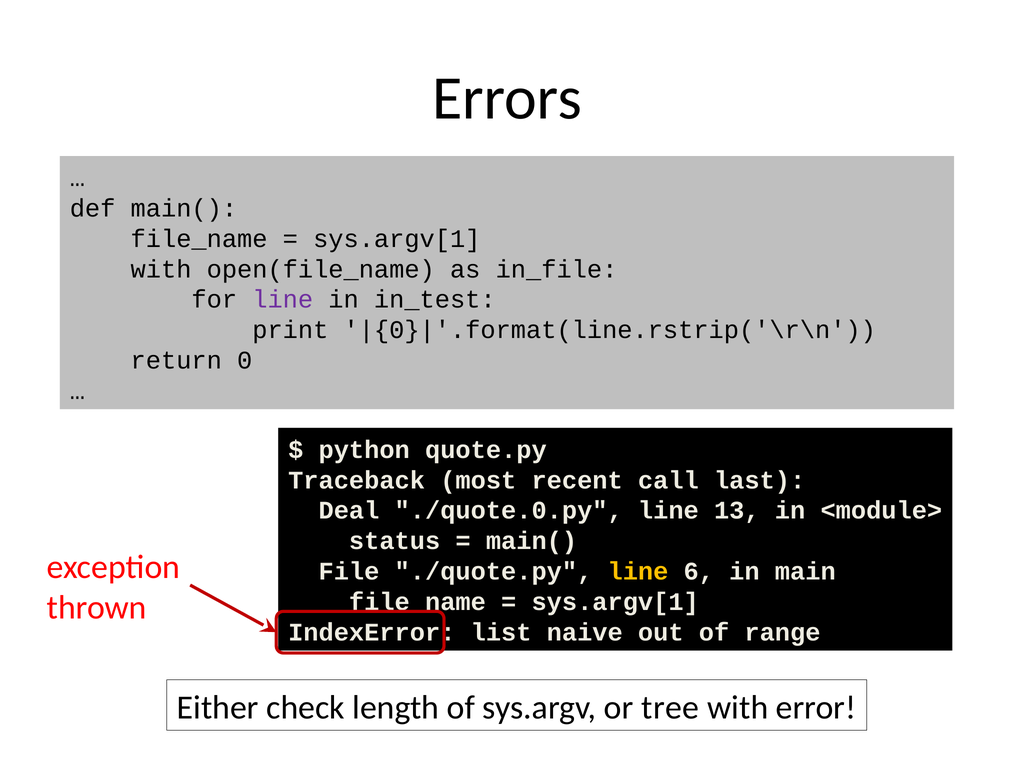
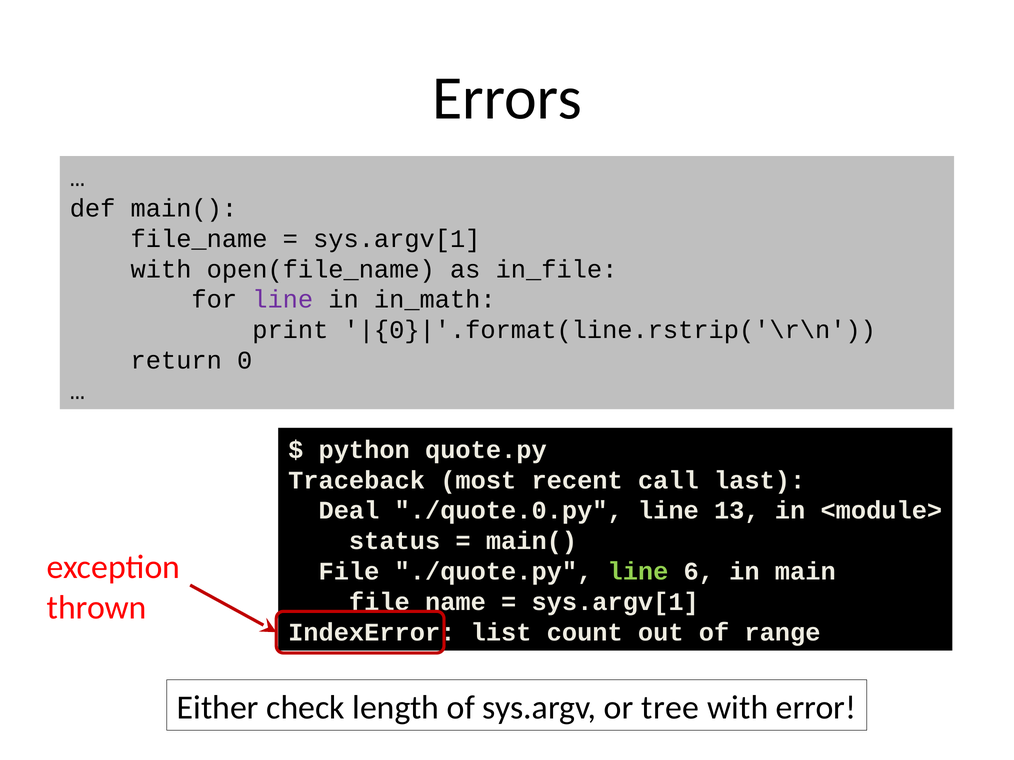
in_test: in_test -> in_math
line at (638, 572) colour: yellow -> light green
naive: naive -> count
